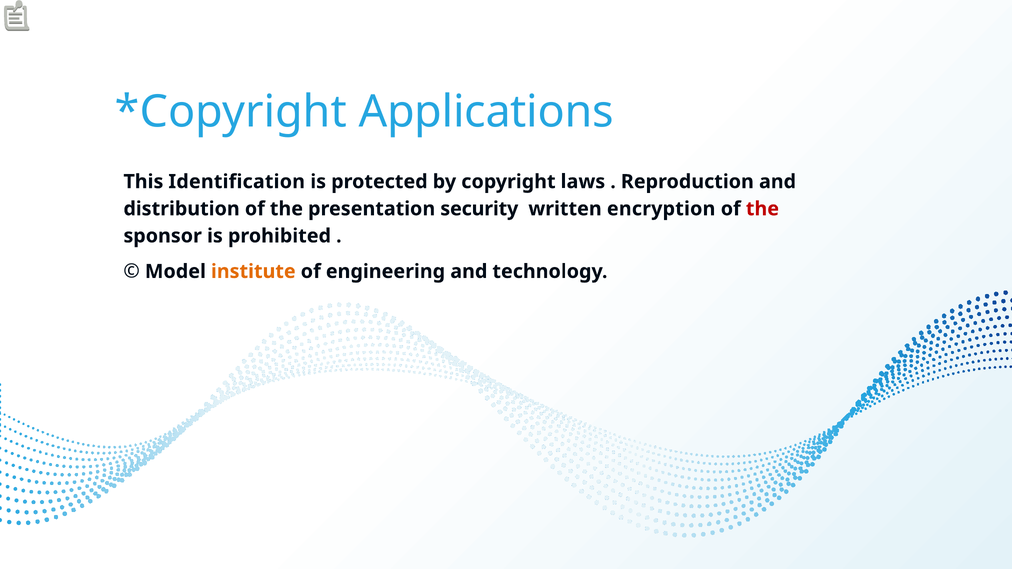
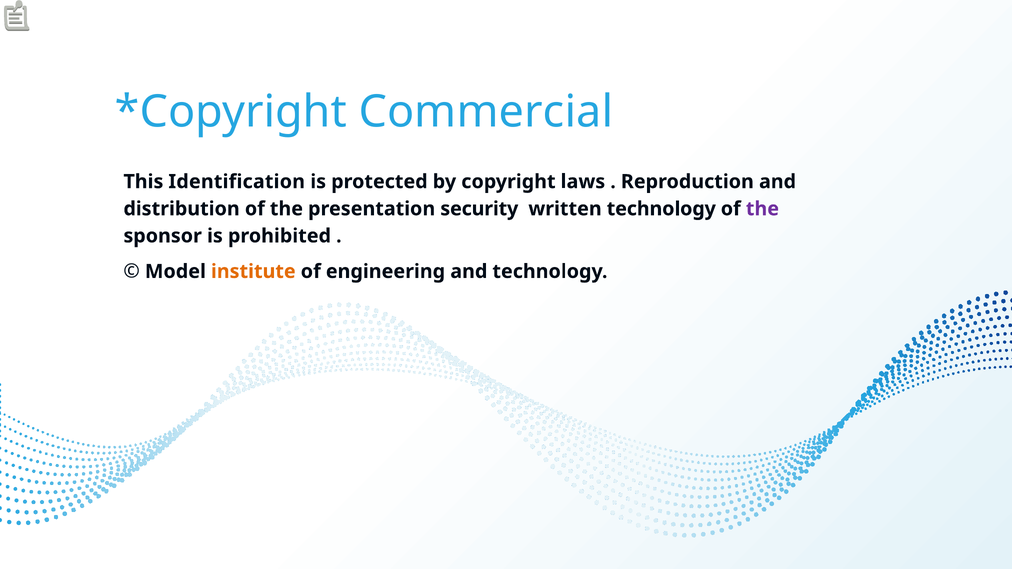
Applications: Applications -> Commercial
written encryption: encryption -> technology
the at (762, 209) colour: red -> purple
